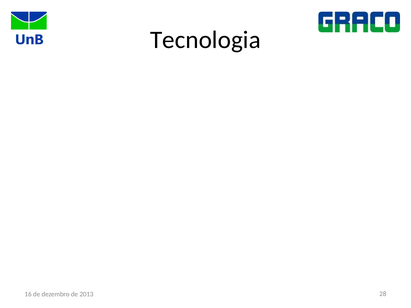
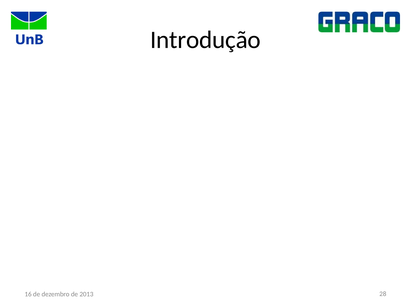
Tecnologia: Tecnologia -> Introdução
